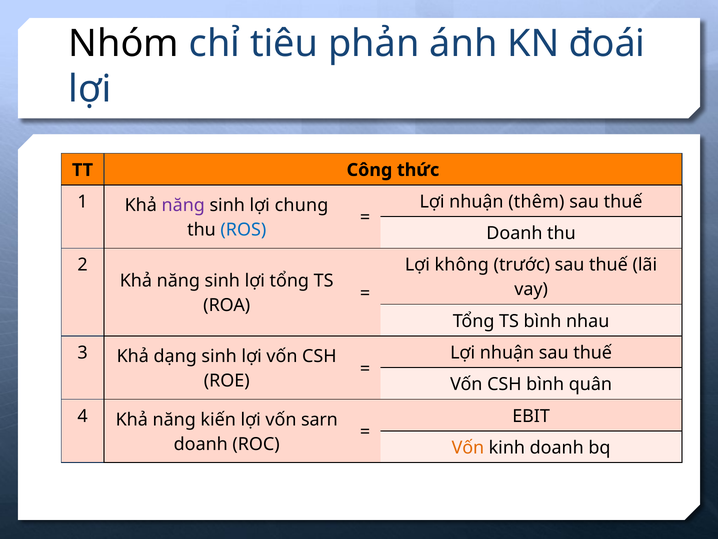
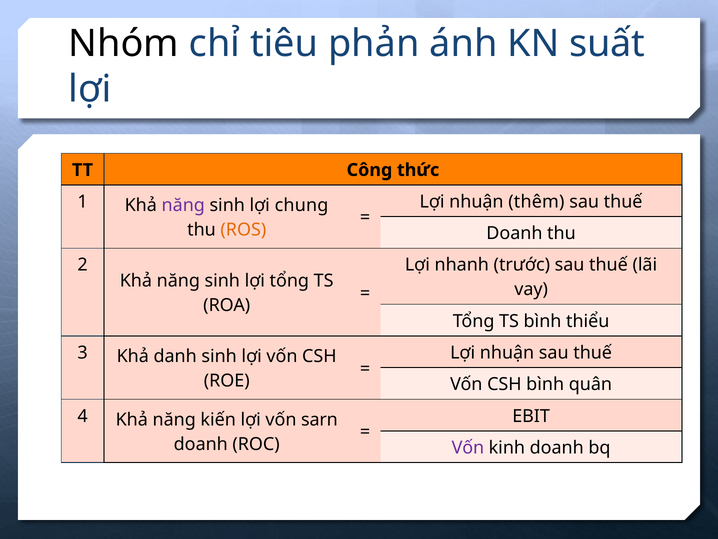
đoái: đoái -> suất
ROS colour: blue -> orange
không: không -> nhanh
nhau: nhau -> thiểu
dạng: dạng -> danh
Vốn at (468, 447) colour: orange -> purple
